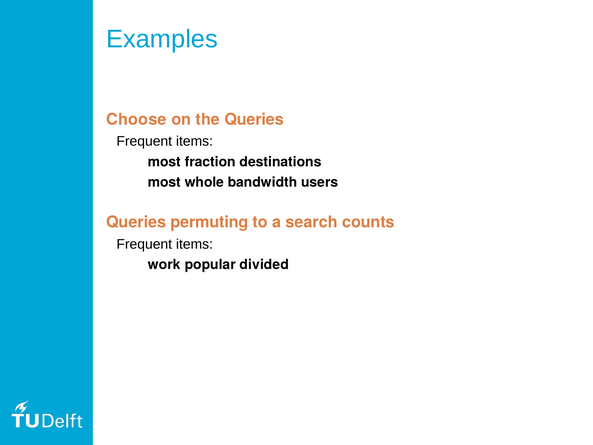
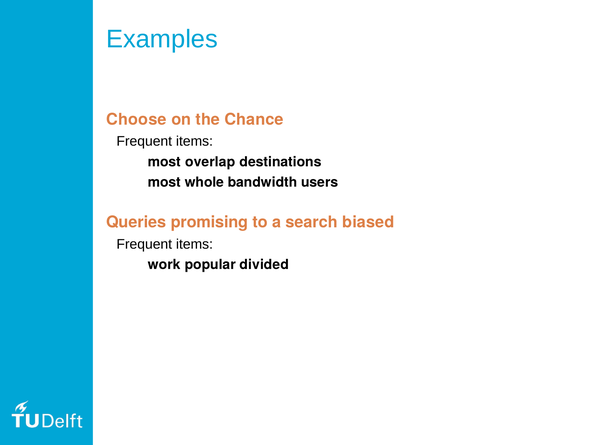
the Queries: Queries -> Chance
fraction: fraction -> overlap
permuting: permuting -> promising
counts: counts -> biased
